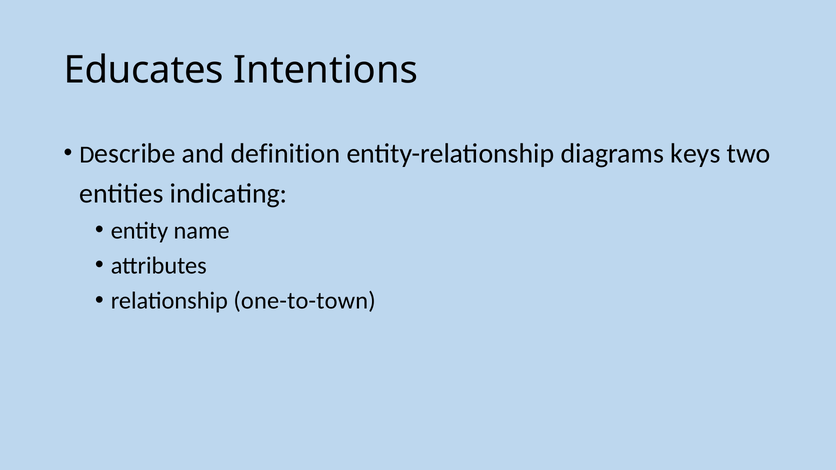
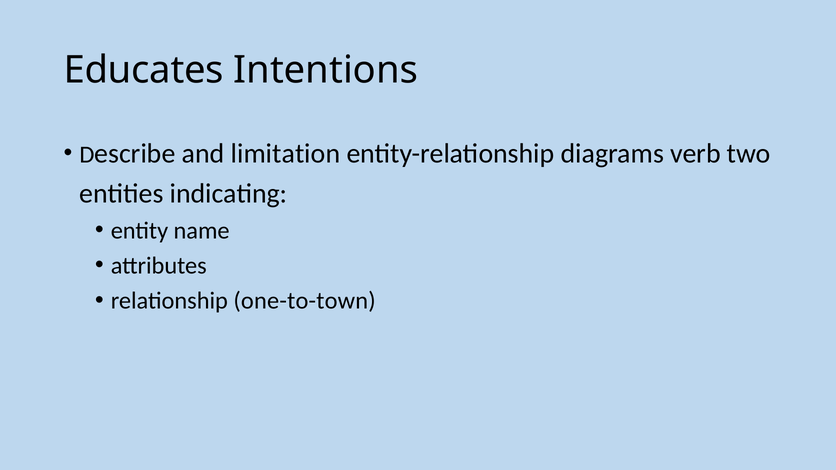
definition: definition -> limitation
keys: keys -> verb
